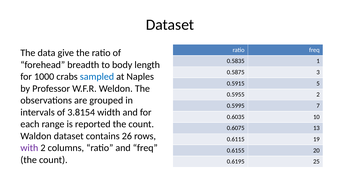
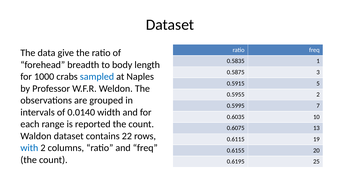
3.8154: 3.8154 -> 0.0140
26: 26 -> 22
with colour: purple -> blue
